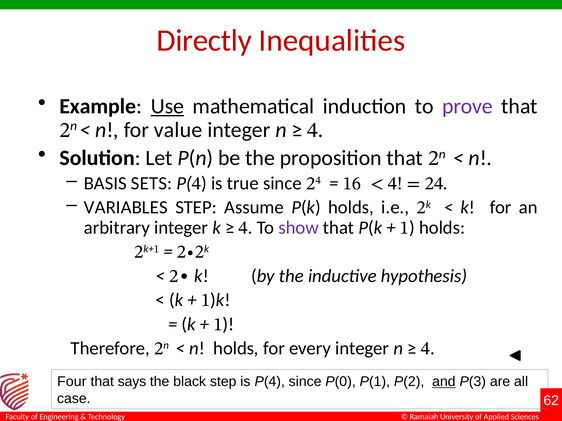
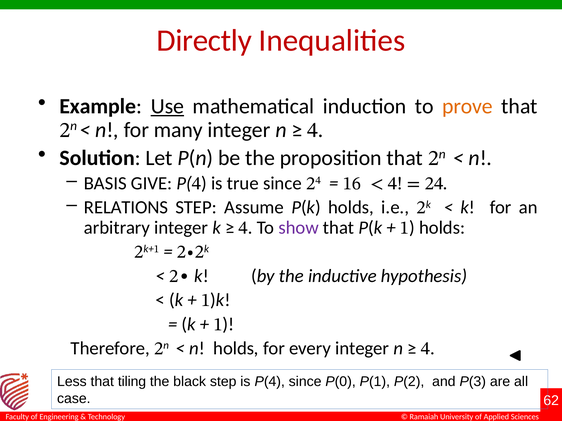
prove colour: purple -> orange
value: value -> many
SETS: SETS -> GIVE
VARIABLES: VARIABLES -> RELATIONS
Four: Four -> Less
says: says -> tiling
and underline: present -> none
